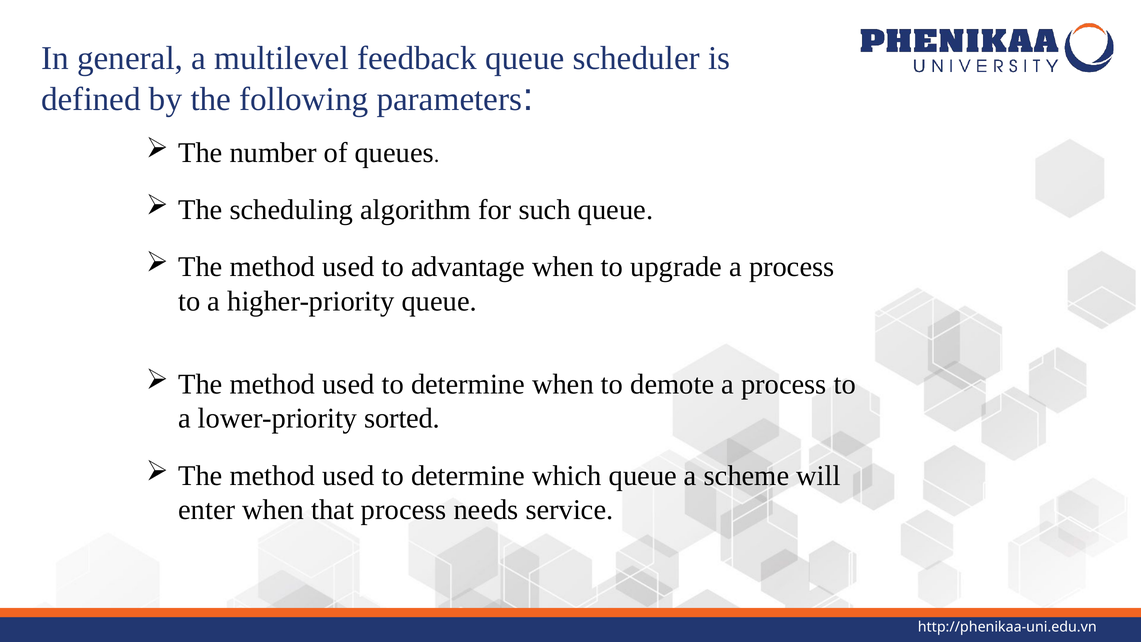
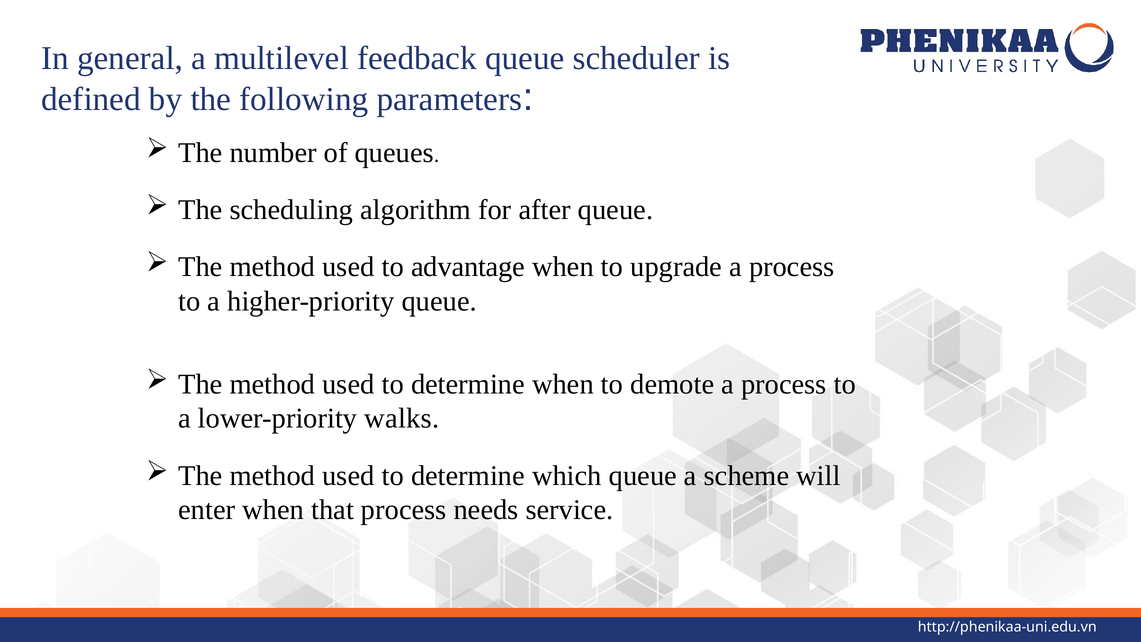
such: such -> after
sorted: sorted -> walks
